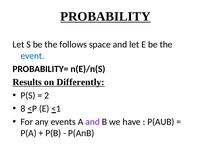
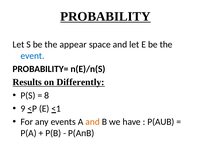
follows: follows -> appear
2: 2 -> 8
8: 8 -> 9
and at (93, 121) colour: purple -> orange
